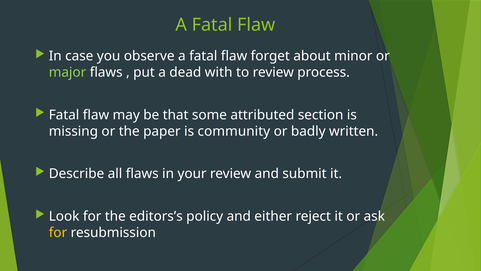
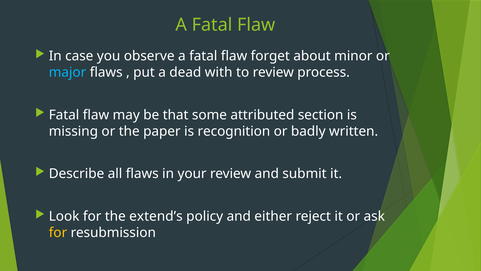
major colour: light green -> light blue
community: community -> recognition
editors’s: editors’s -> extend’s
